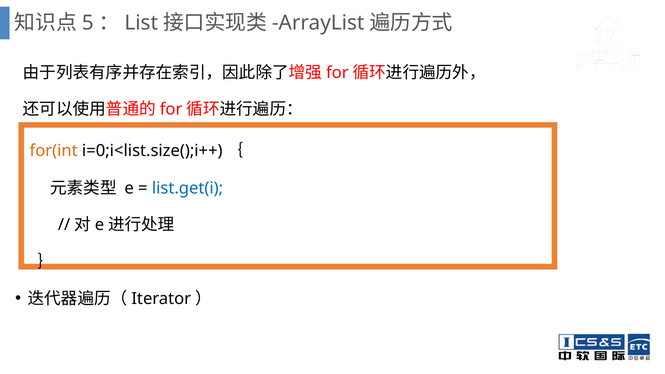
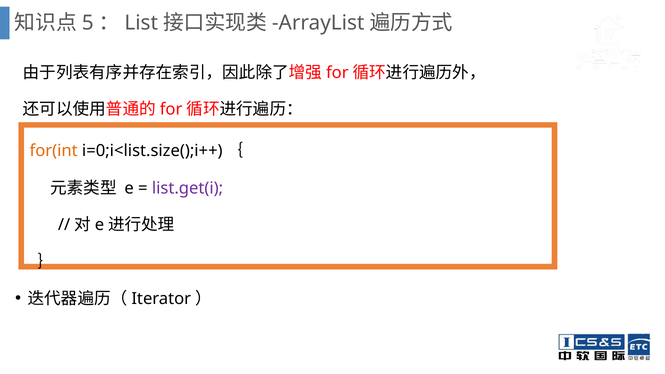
list.get(i colour: blue -> purple
